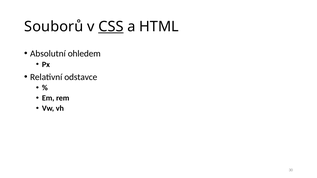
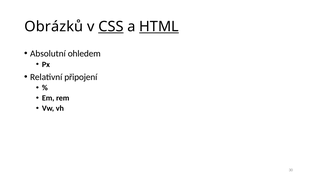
Souborů: Souborů -> Obrázků
HTML underline: none -> present
odstavce: odstavce -> připojení
